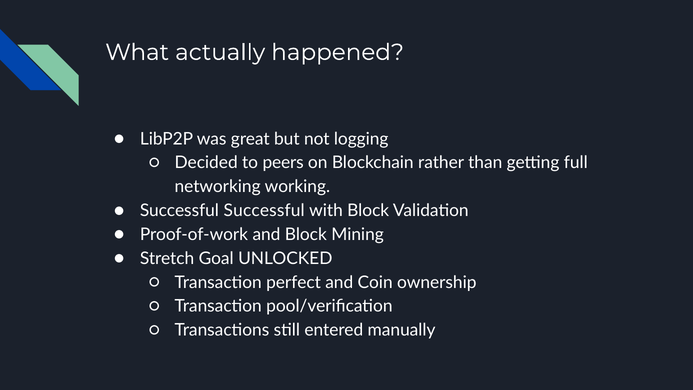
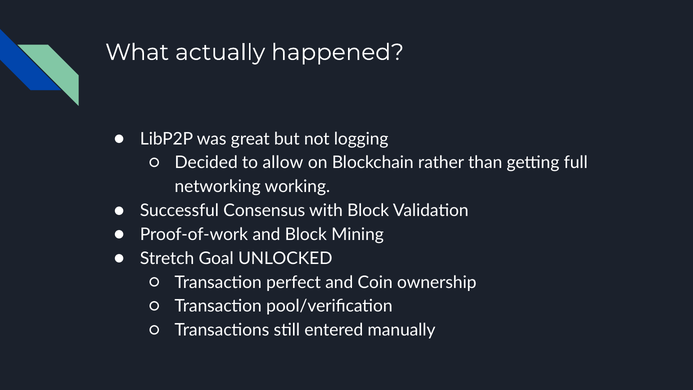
peers: peers -> allow
Successful Successful: Successful -> Consensus
